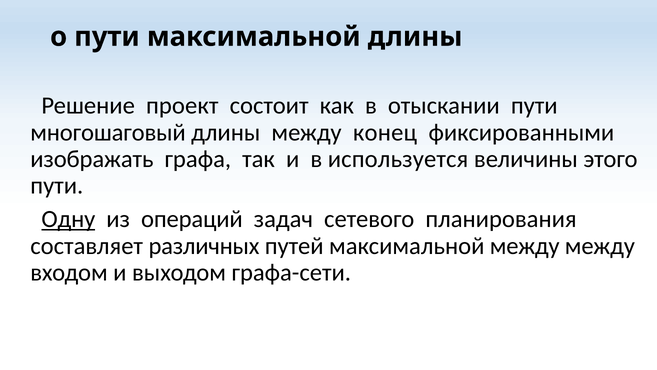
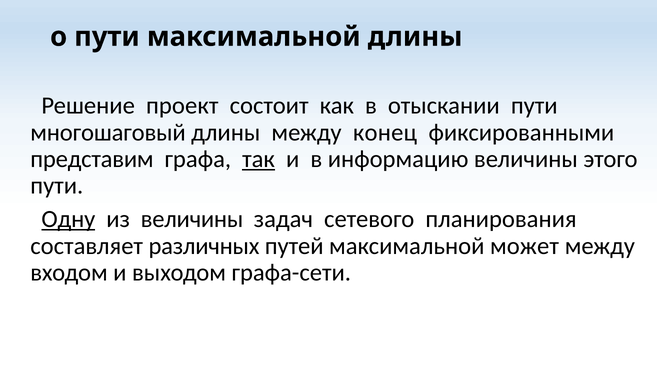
изображать: изображать -> представим
так underline: none -> present
используется: используется -> информацию
из операций: операций -> величины
максимальной между: между -> может
